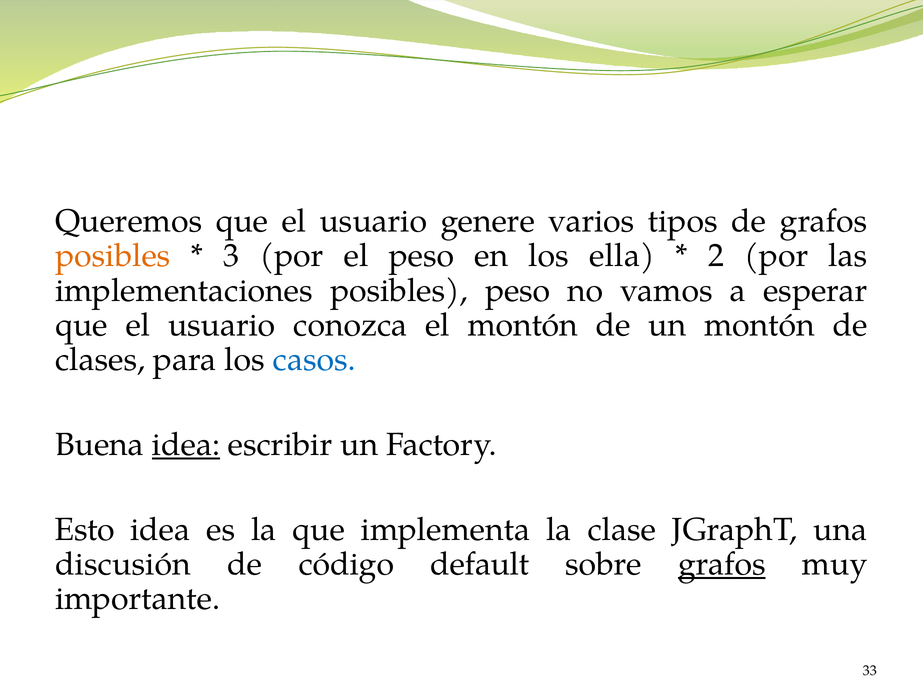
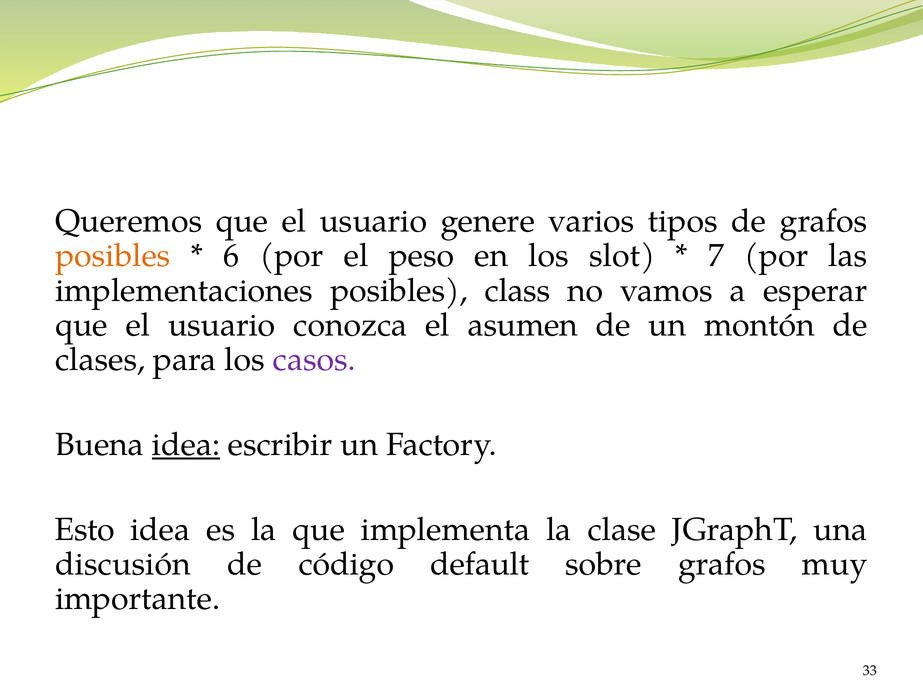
3: 3 -> 6
ella: ella -> slot
2: 2 -> 7
posibles peso: peso -> class
el montón: montón -> asumen
casos colour: blue -> purple
grafos at (722, 564) underline: present -> none
